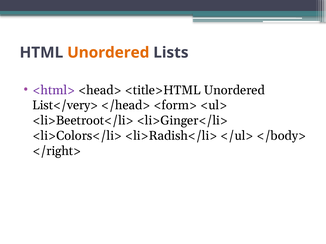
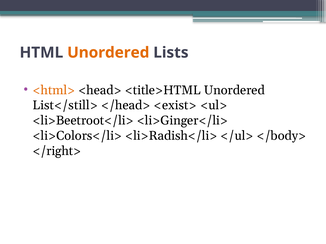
<html> colour: purple -> orange
List</very>: List</very> -> List</still>
<form>: <form> -> <exist>
